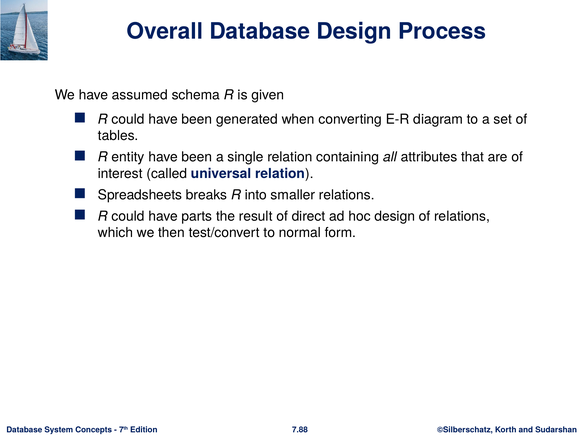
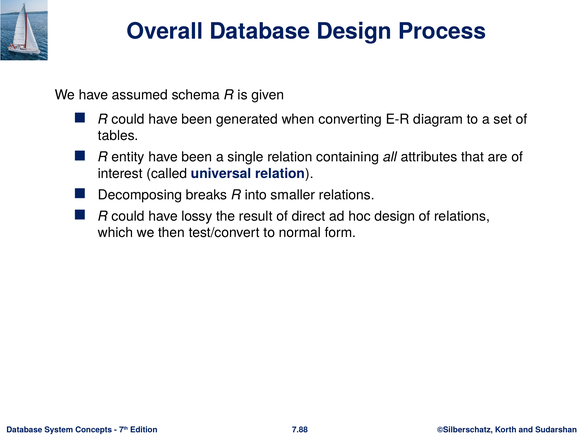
Spreadsheets: Spreadsheets -> Decomposing
parts: parts -> lossy
